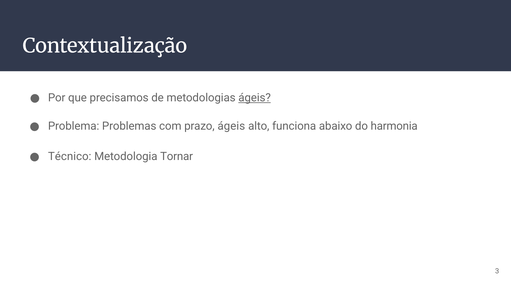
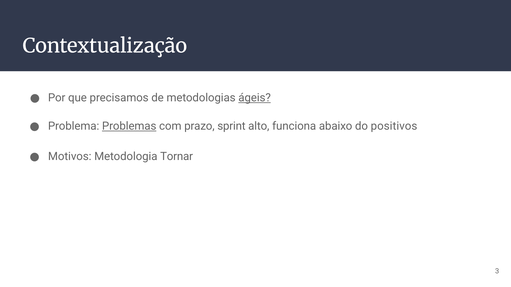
Problemas underline: none -> present
prazo ágeis: ágeis -> sprint
harmonia: harmonia -> positivos
Técnico: Técnico -> Motivos
